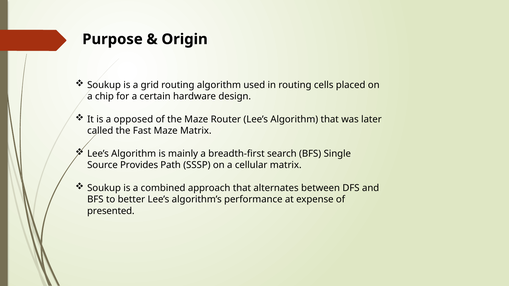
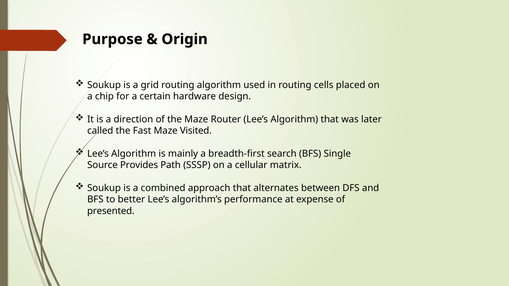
opposed: opposed -> direction
Maze Matrix: Matrix -> Visited
